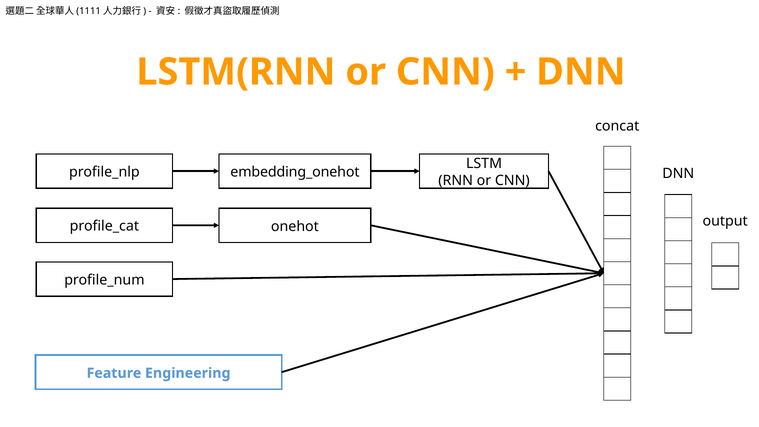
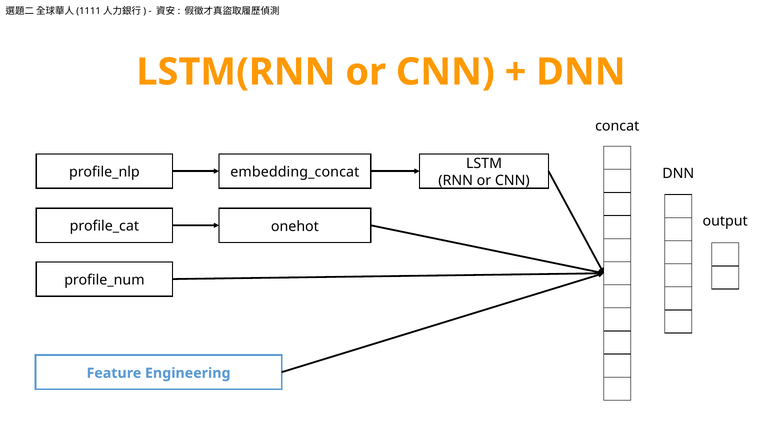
embedding_onehot: embedding_onehot -> embedding_concat
